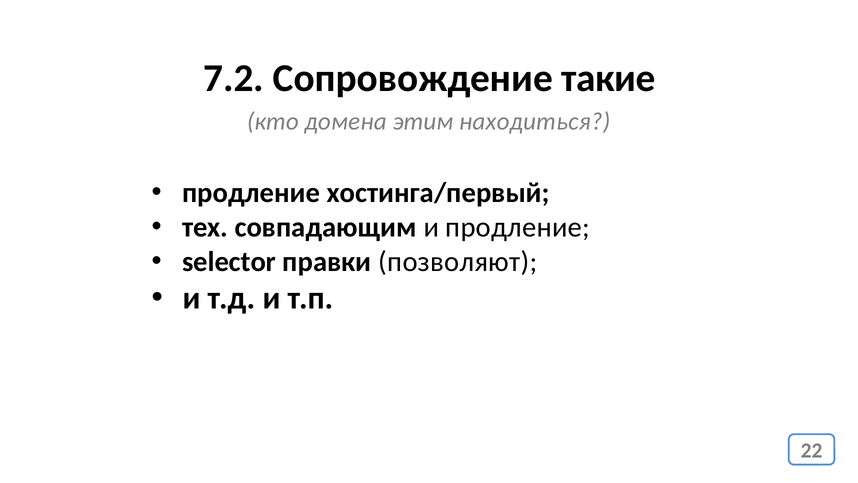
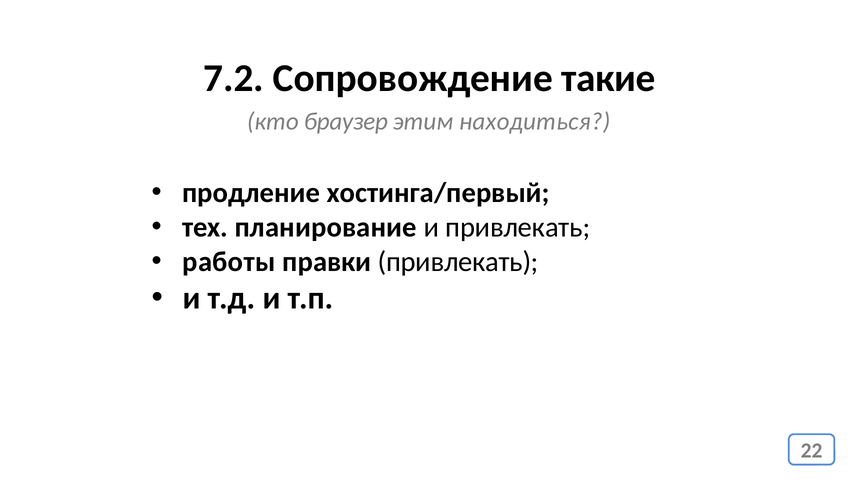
домена: домена -> браузер
совпадающим: совпадающим -> планирование
и продление: продление -> привлекать
selector: selector -> работы
правки позволяют: позволяют -> привлекать
